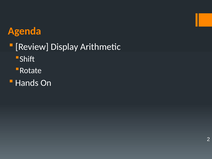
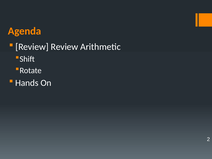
Review Display: Display -> Review
